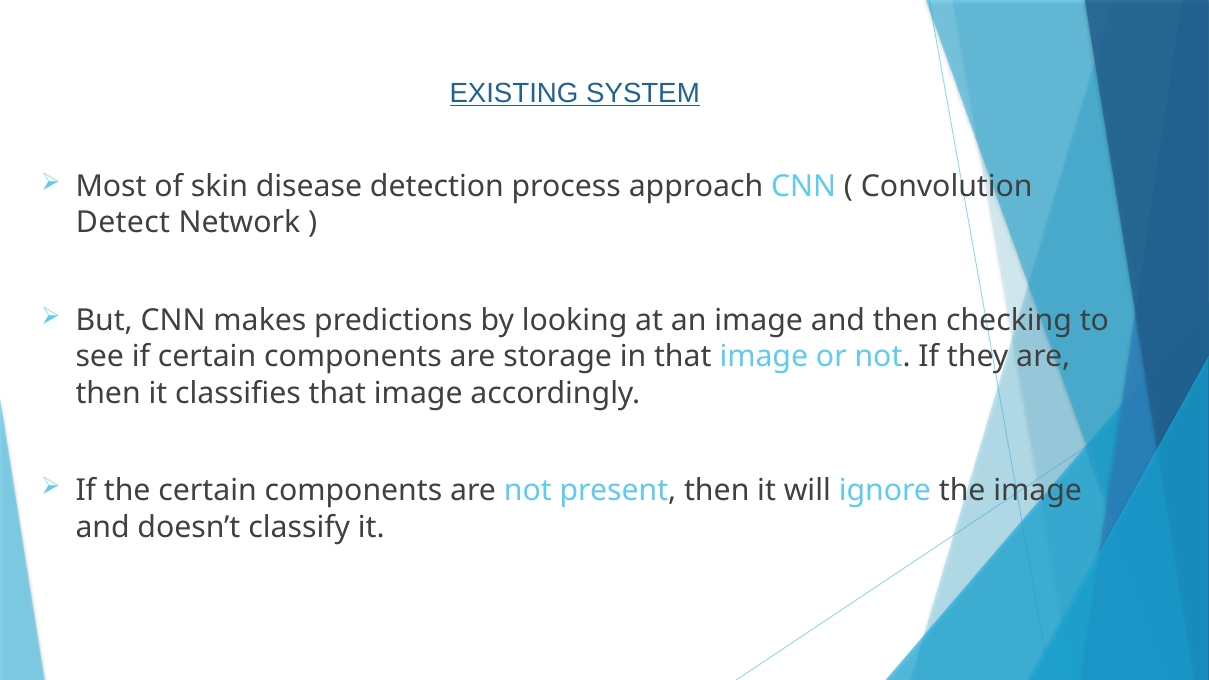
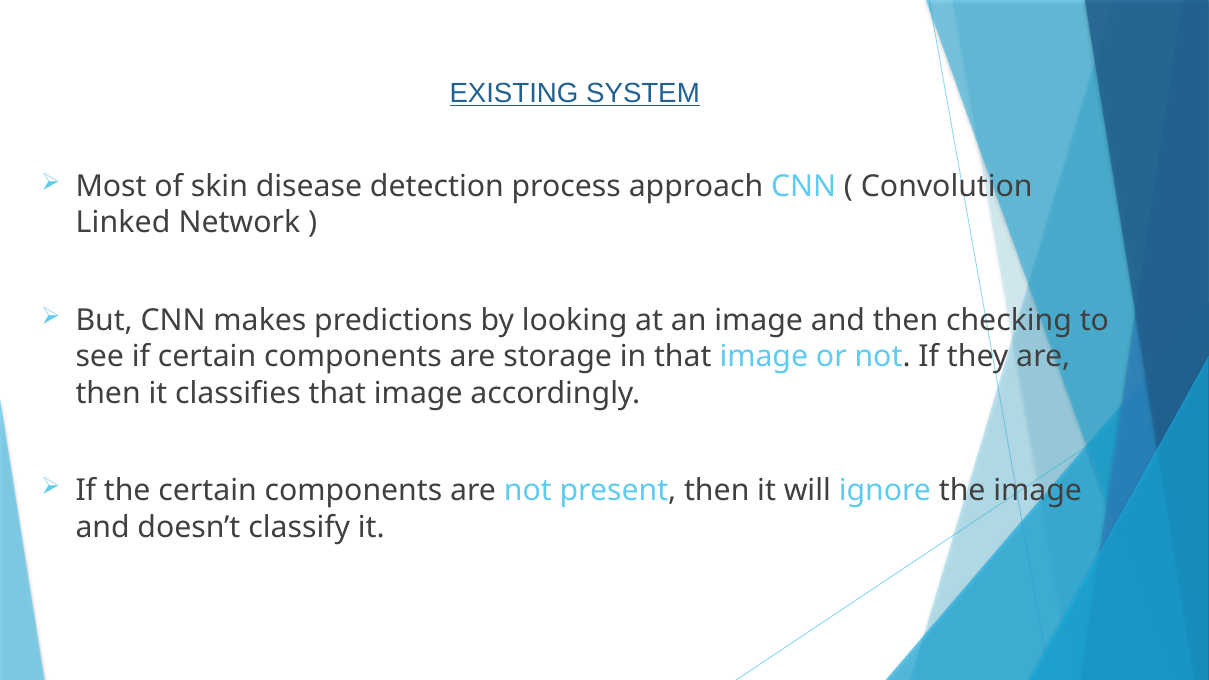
Detect: Detect -> Linked
